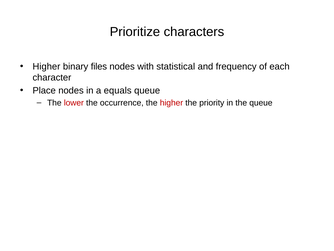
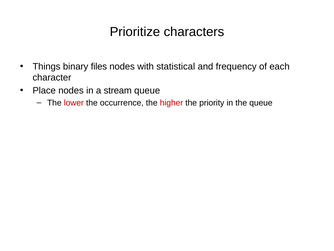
Higher at (46, 66): Higher -> Things
equals: equals -> stream
